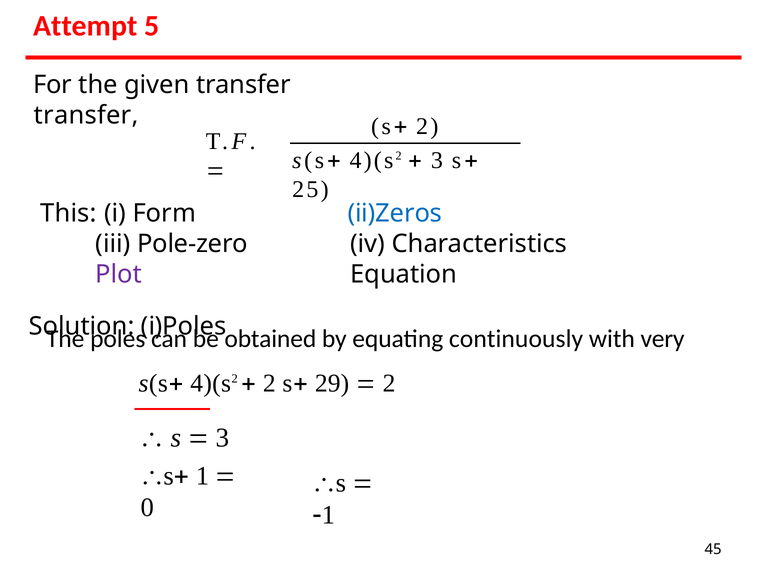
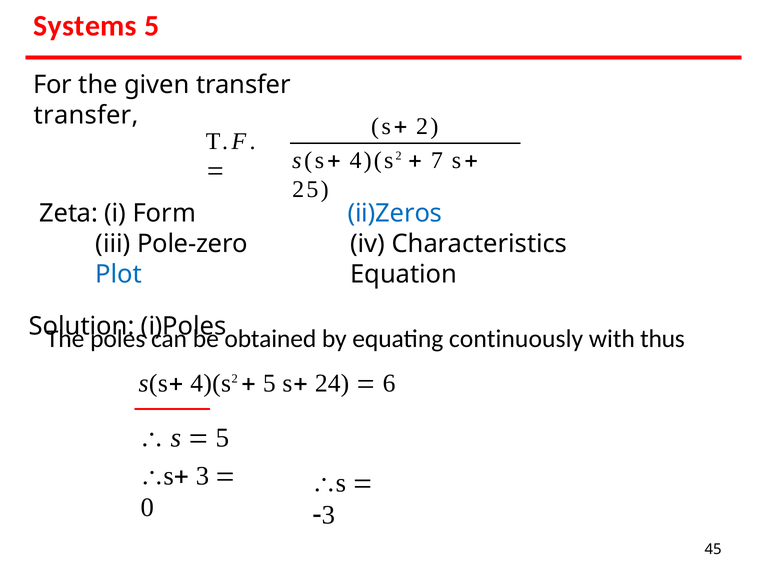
Attempt: Attempt -> Systems
3 at (437, 161): 3 -> 7
This: This -> Zeta
Plot colour: purple -> blue
very: very -> thus
2 at (269, 384): 2 -> 5
29: 29 -> 24
2 at (389, 384): 2 -> 6
3 at (223, 438): 3 -> 5
1 at (202, 476): 1 -> 3
1 at (328, 515): 1 -> 3
